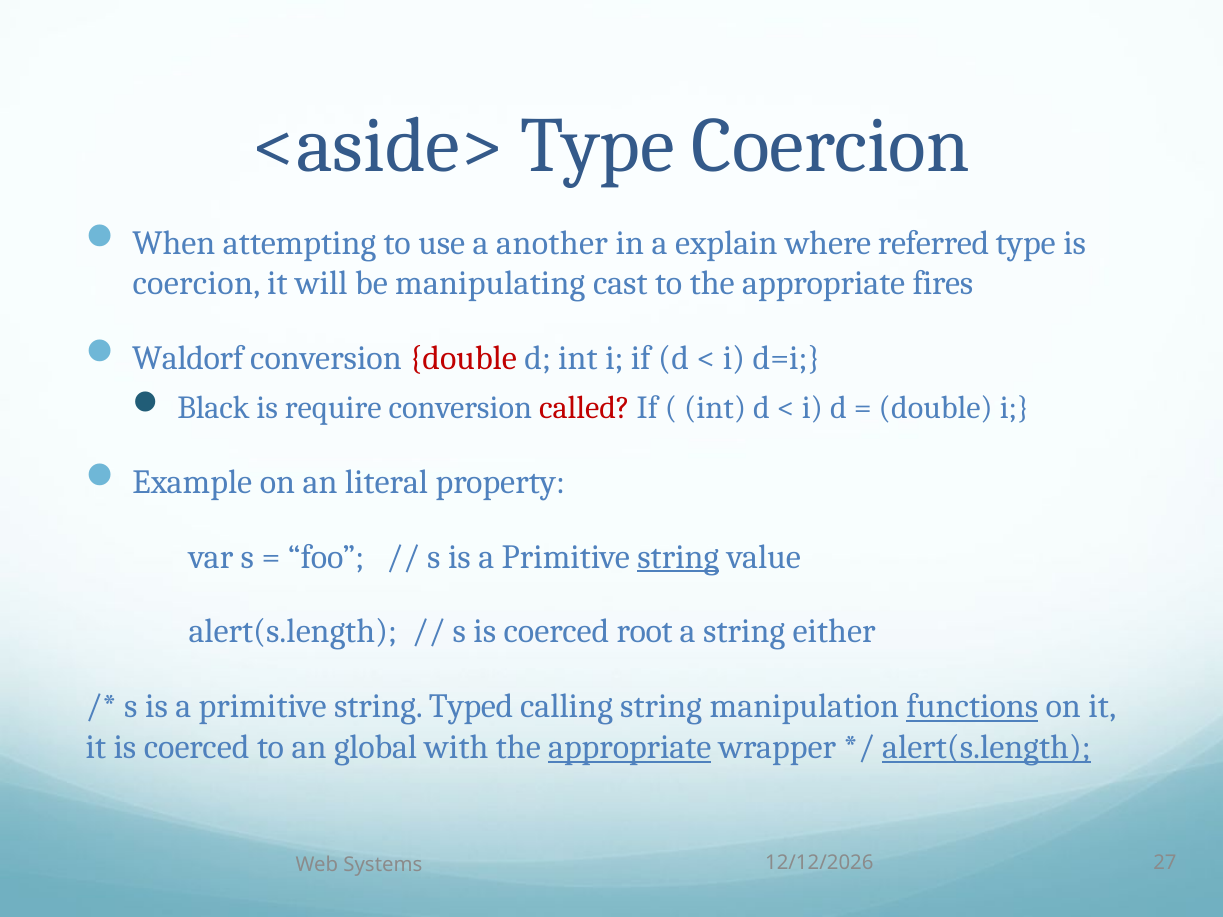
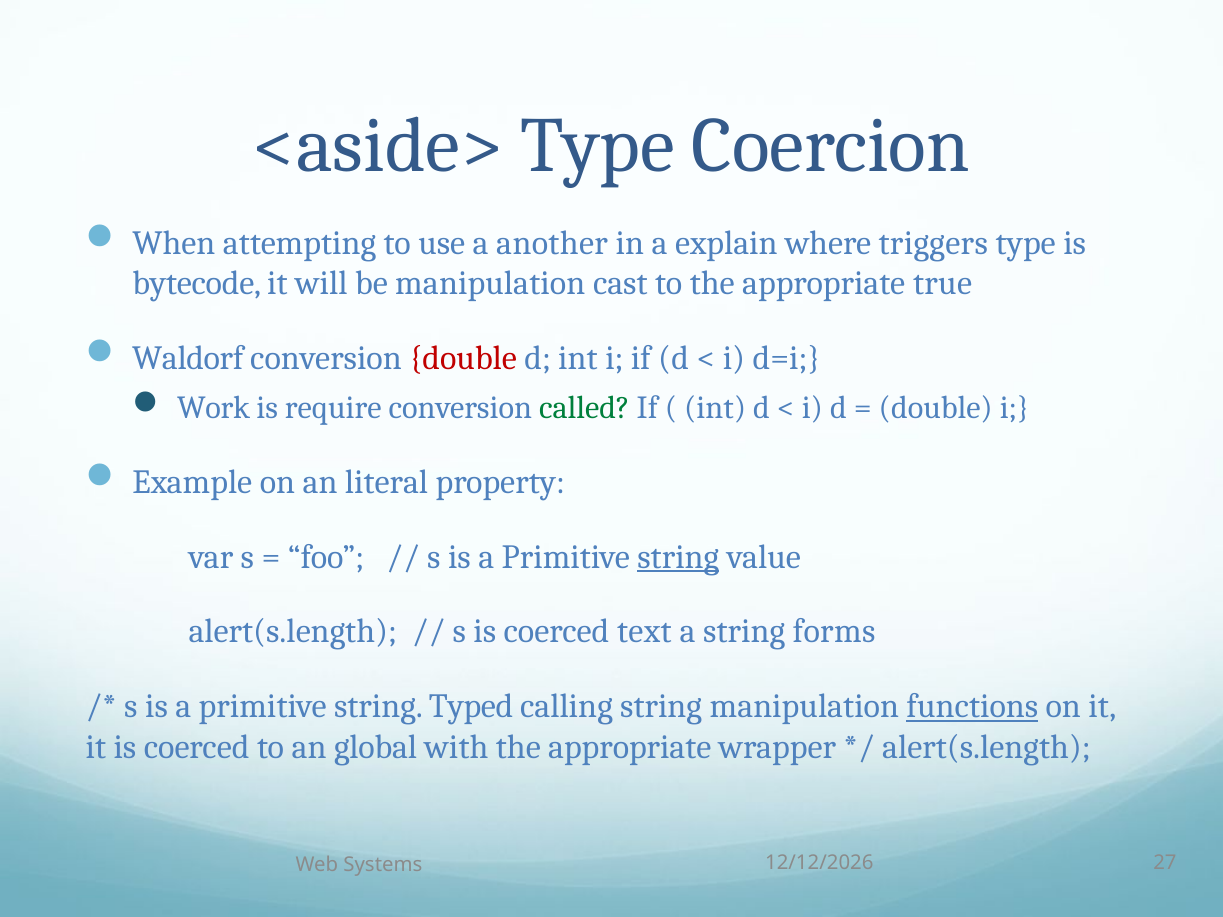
referred: referred -> triggers
coercion at (196, 284): coercion -> bytecode
be manipulating: manipulating -> manipulation
fires: fires -> true
Black: Black -> Work
called colour: red -> green
root: root -> text
either: either -> forms
appropriate at (630, 747) underline: present -> none
alert(s.length at (986, 747) underline: present -> none
